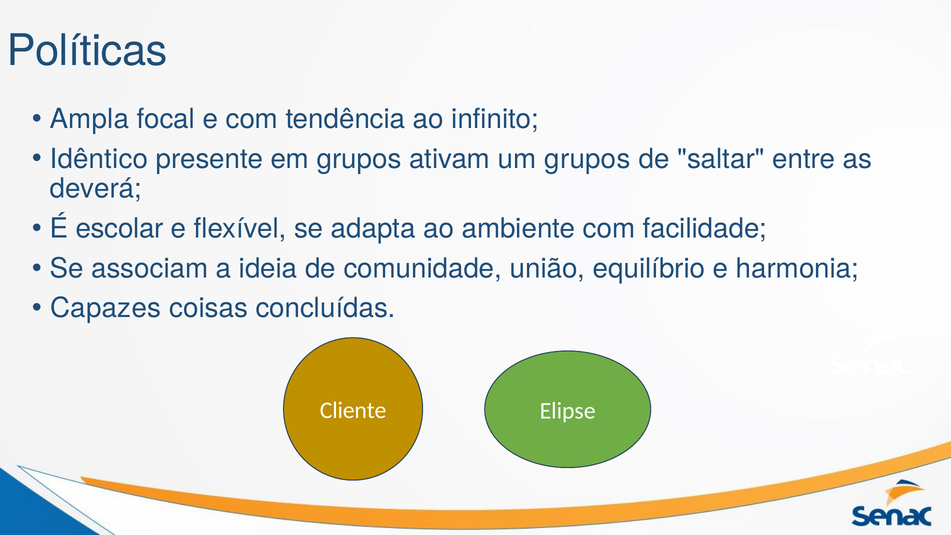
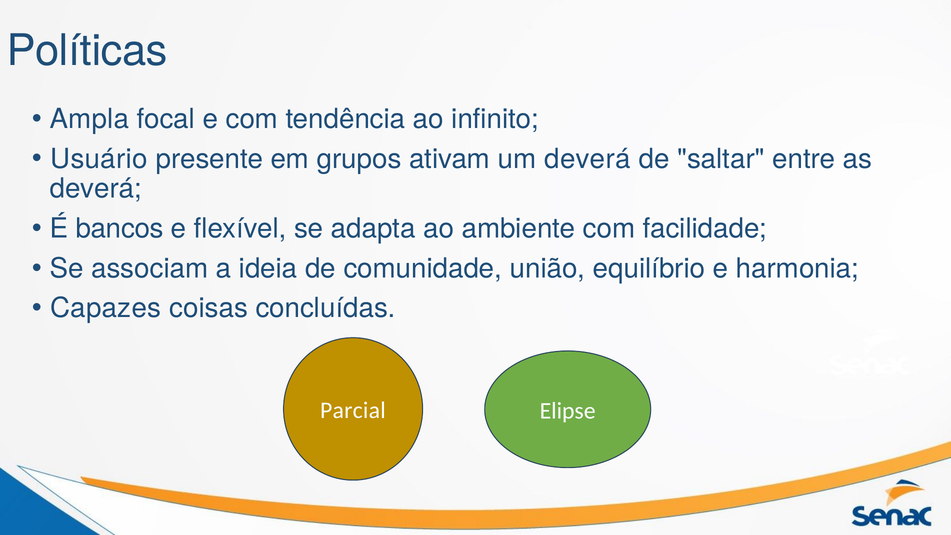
Idêntico: Idêntico -> Usuário
um grupos: grupos -> deverá
escolar: escolar -> bancos
Cliente: Cliente -> Parcial
